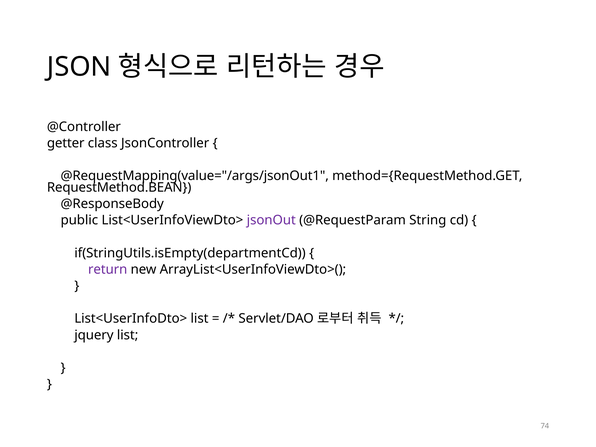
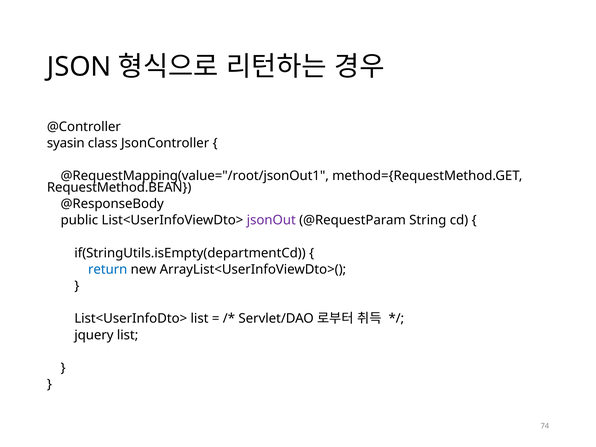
getter: getter -> syasin
@RequestMapping(value="/args/jsonOut1: @RequestMapping(value="/args/jsonOut1 -> @RequestMapping(value="/root/jsonOut1
return colour: purple -> blue
